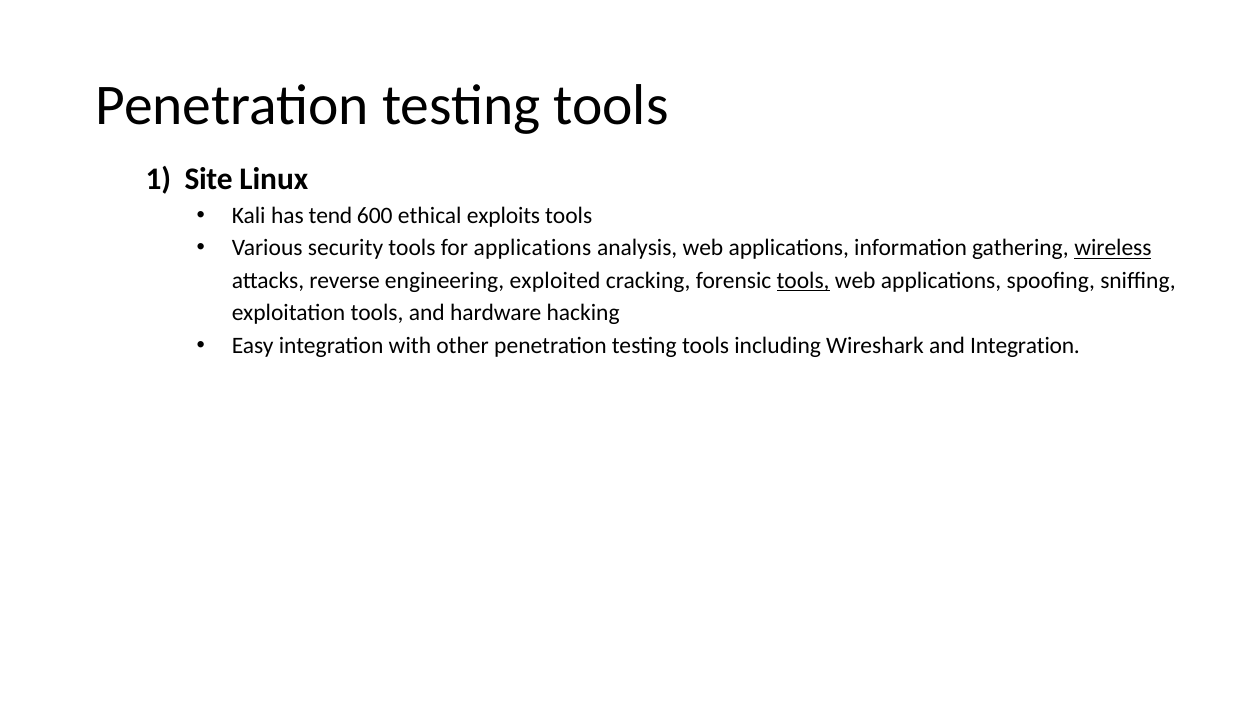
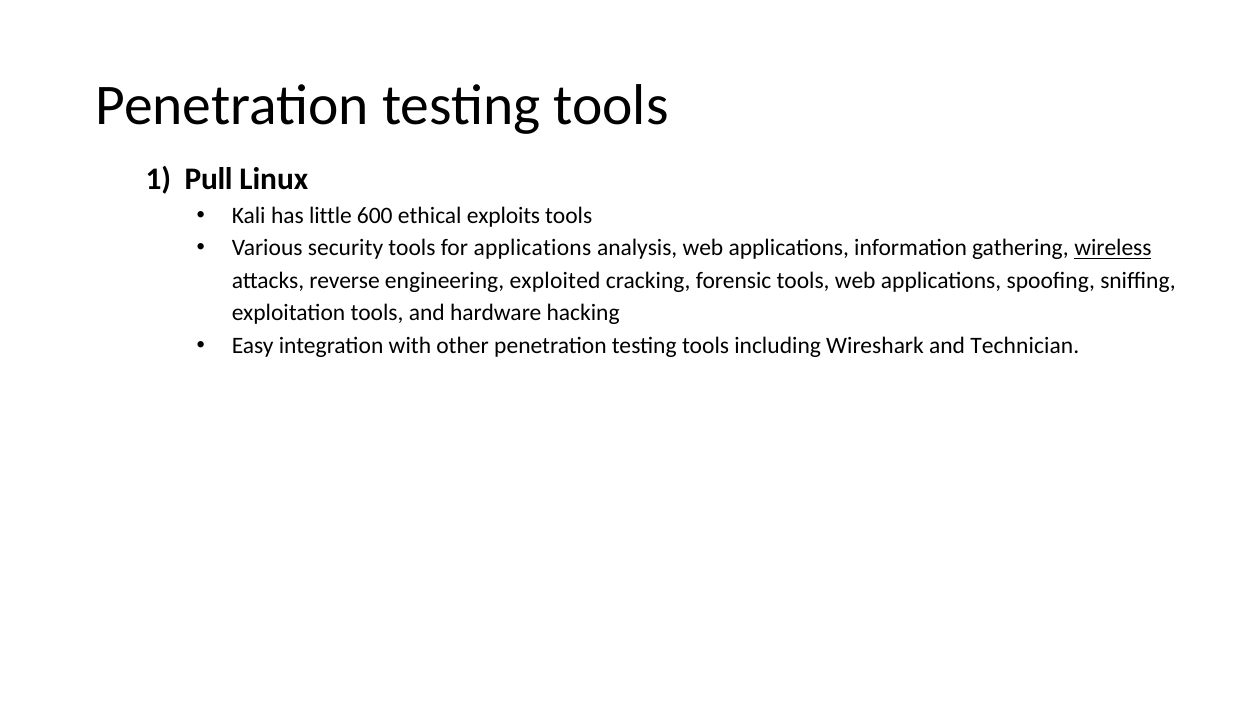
Site: Site -> Pull
tend: tend -> little
tools at (803, 281) underline: present -> none
and Integration: Integration -> Technician
